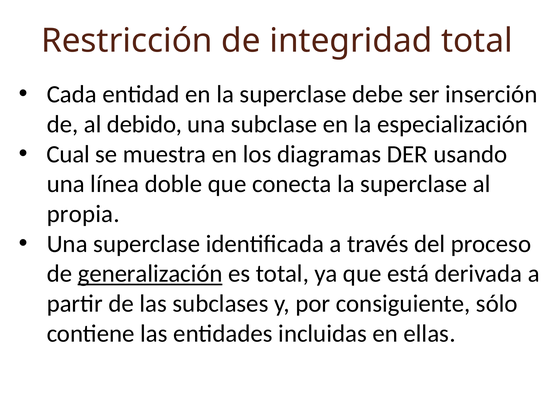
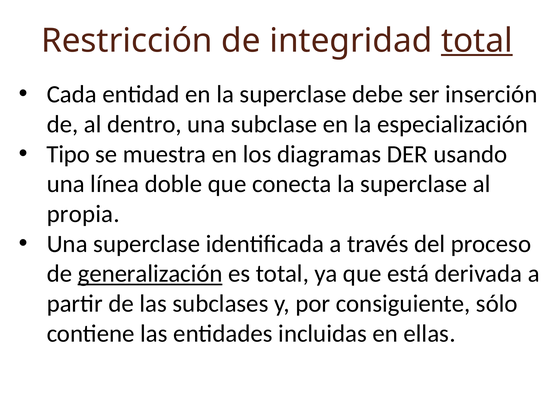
total at (477, 41) underline: none -> present
debido: debido -> dentro
Cual: Cual -> Tipo
